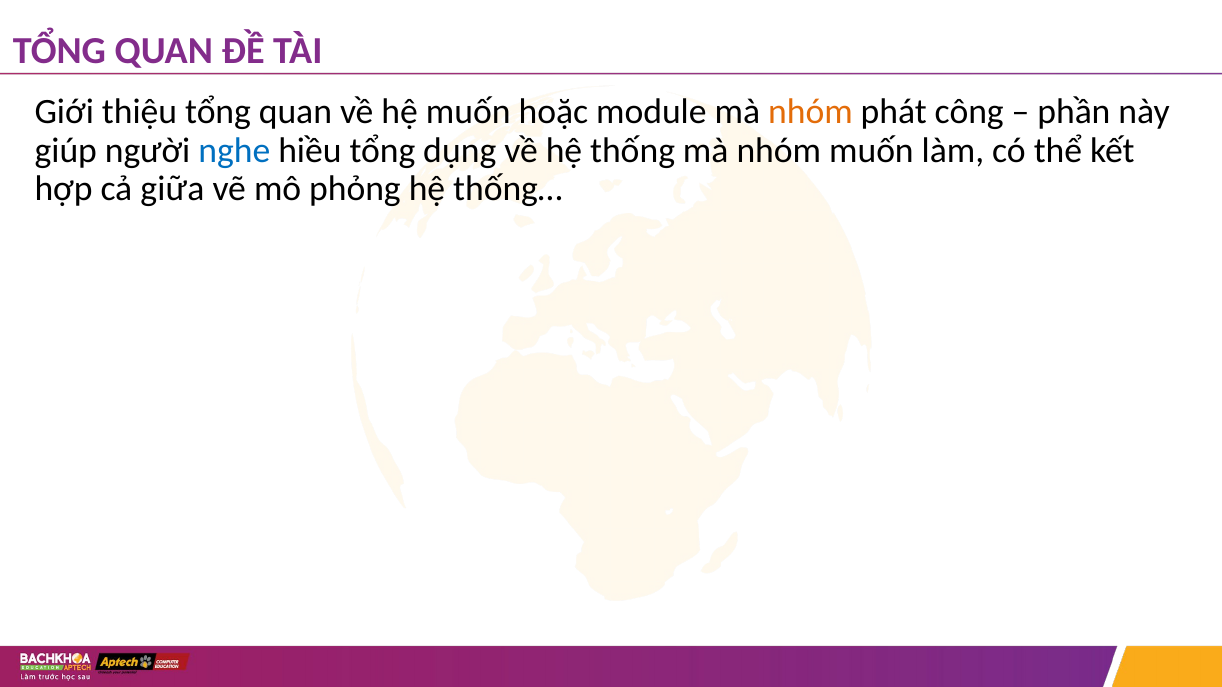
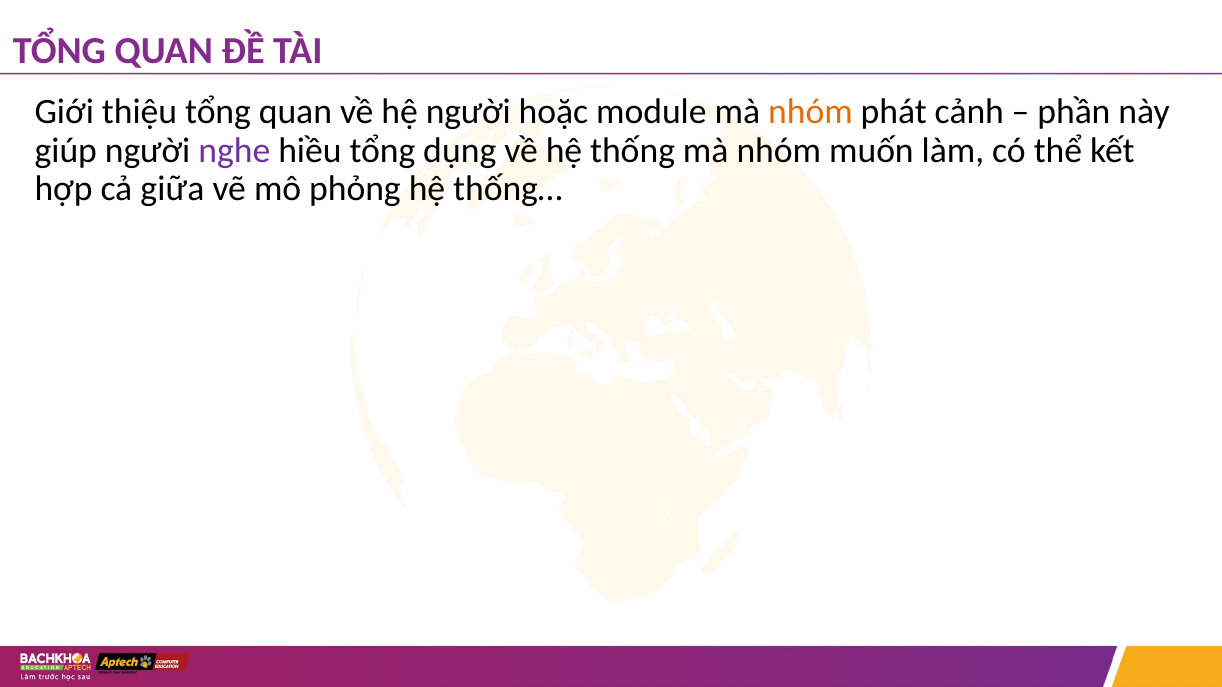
hệ muốn: muốn -> người
công: công -> cảnh
nghe colour: blue -> purple
